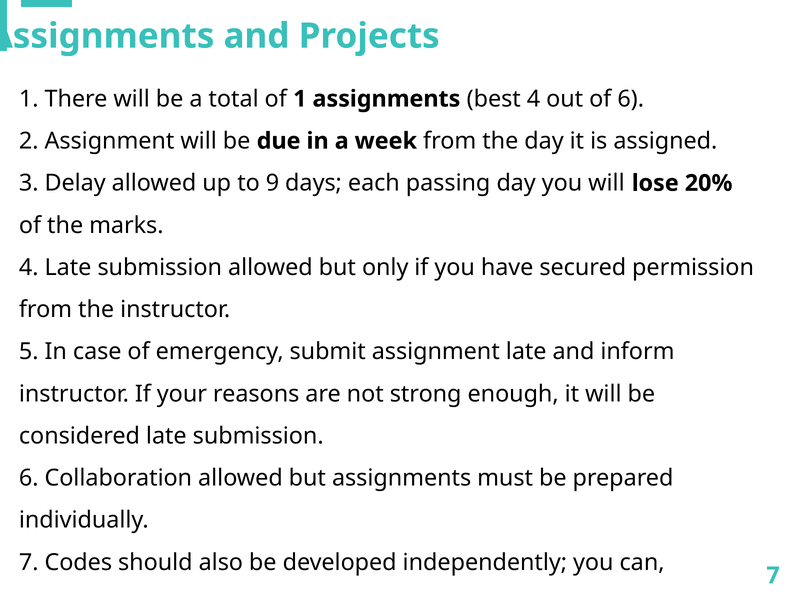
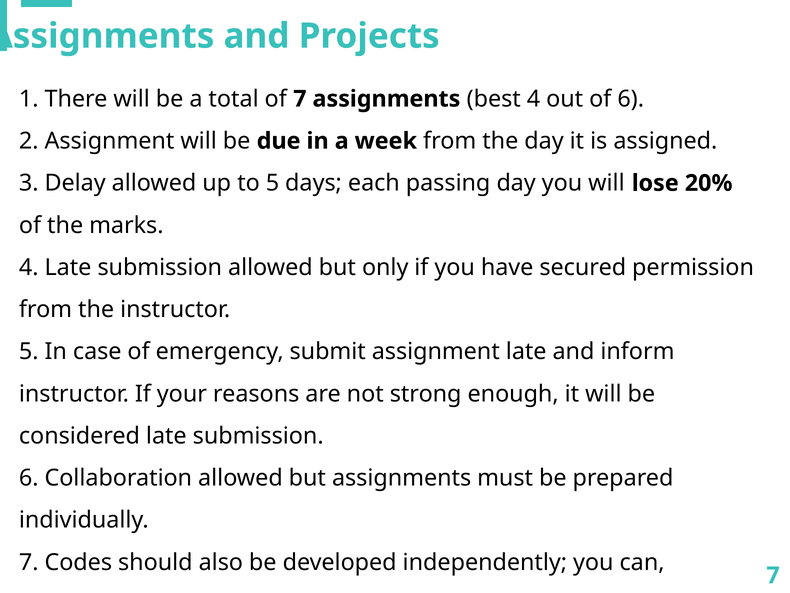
of 1: 1 -> 7
to 9: 9 -> 5
